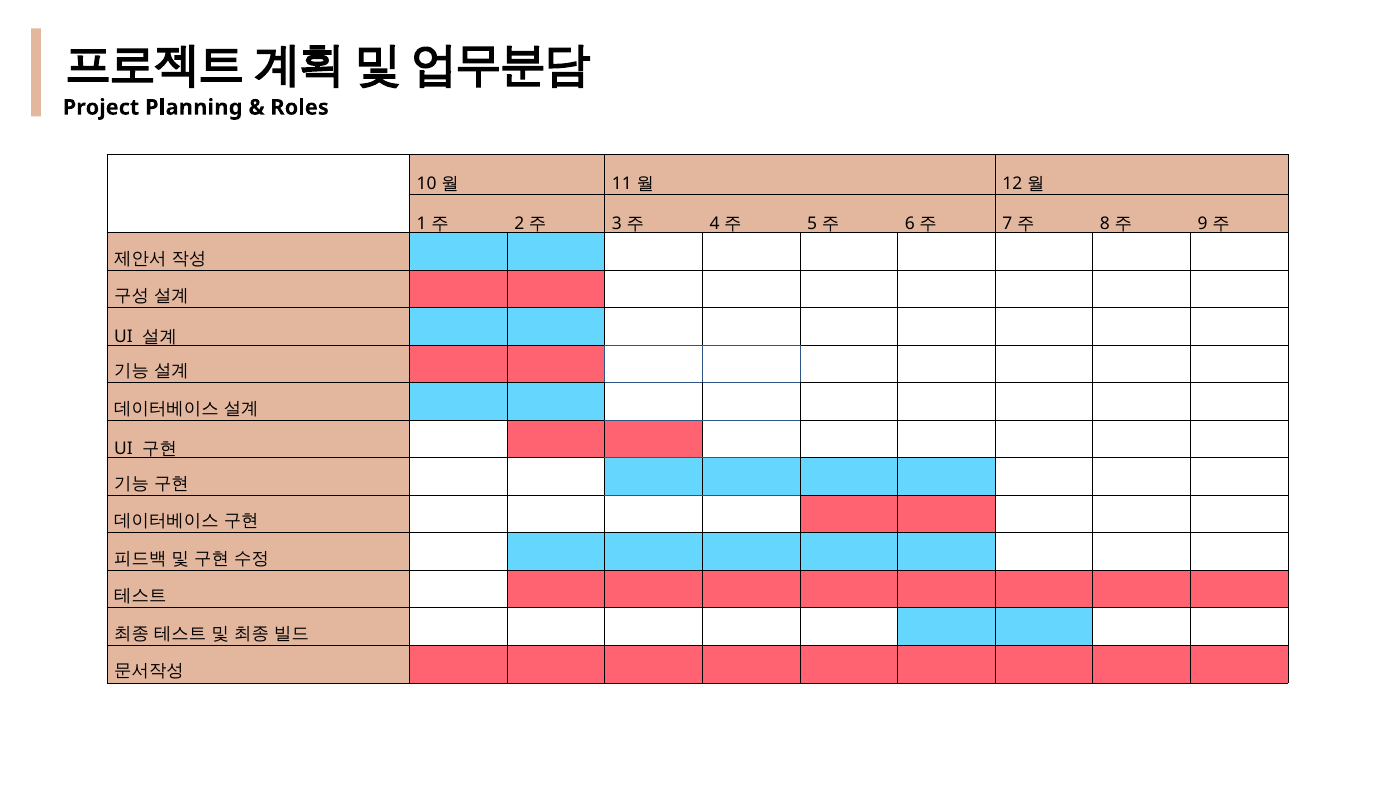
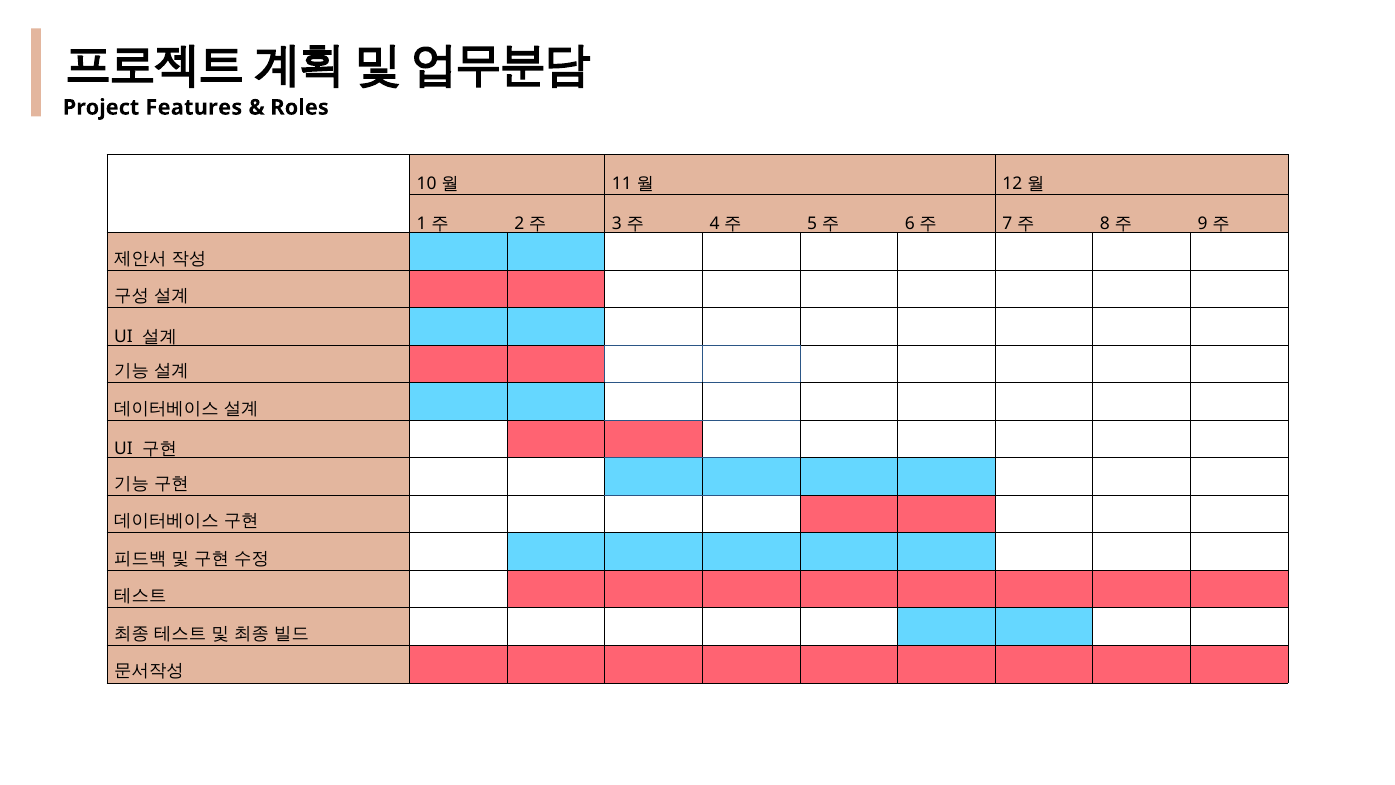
Planning: Planning -> Features
